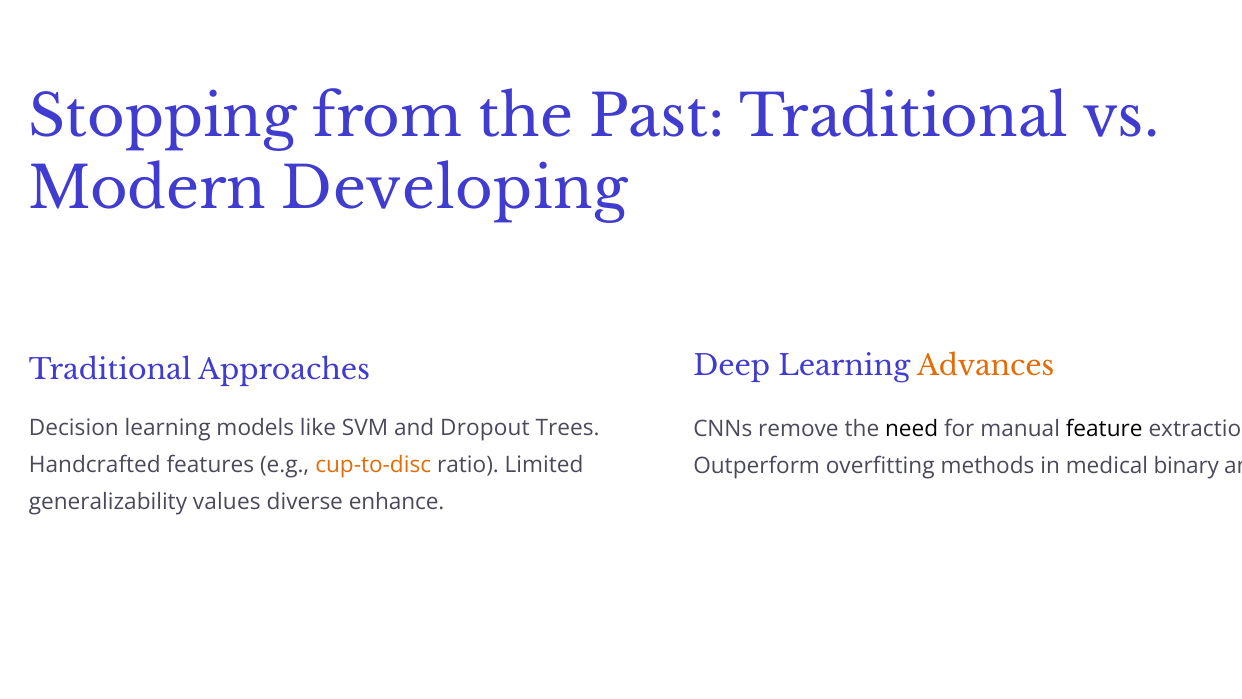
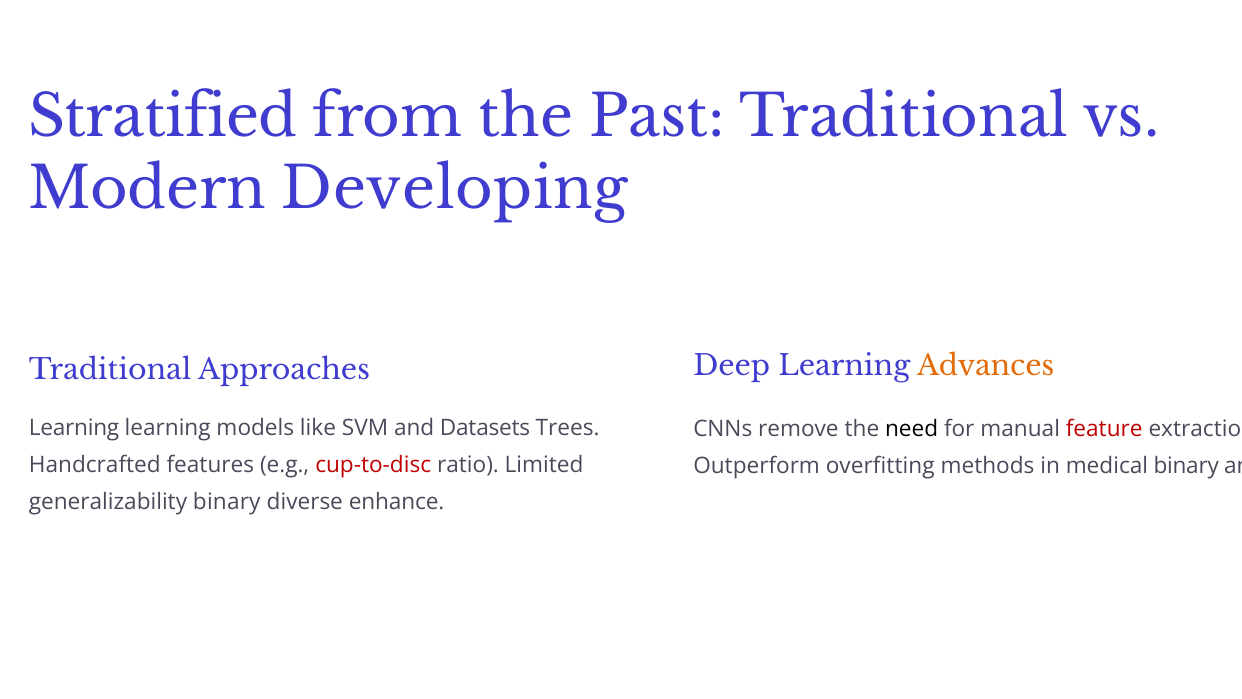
Stopping: Stopping -> Stratified
Decision at (74, 428): Decision -> Learning
Dropout: Dropout -> Datasets
feature colour: black -> red
cup-to-disc colour: orange -> red
generalizability values: values -> binary
